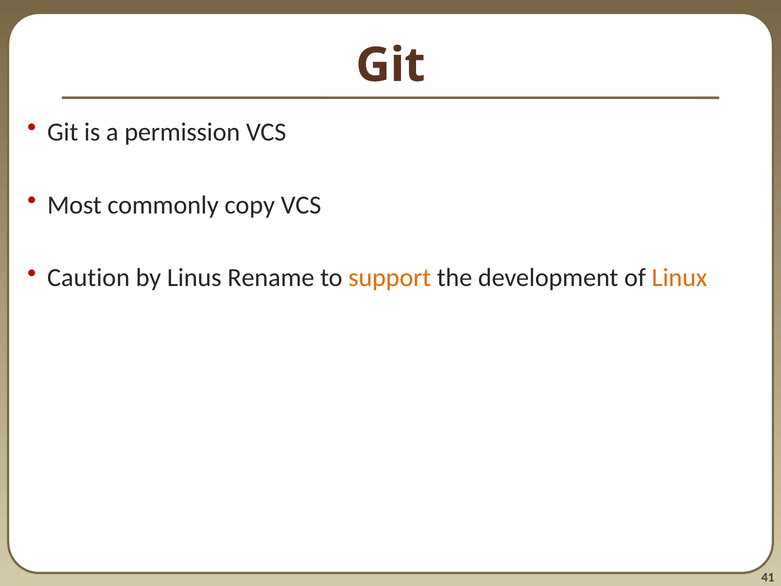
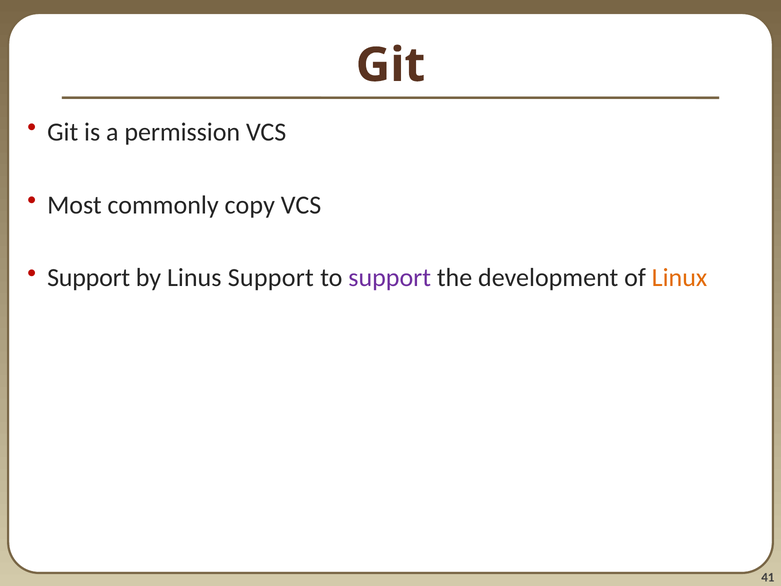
Caution at (88, 278): Caution -> Support
Linus Rename: Rename -> Support
support at (390, 278) colour: orange -> purple
